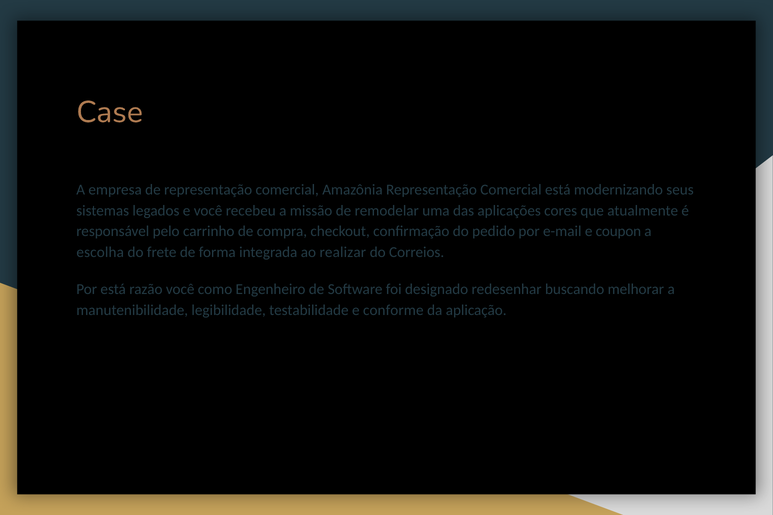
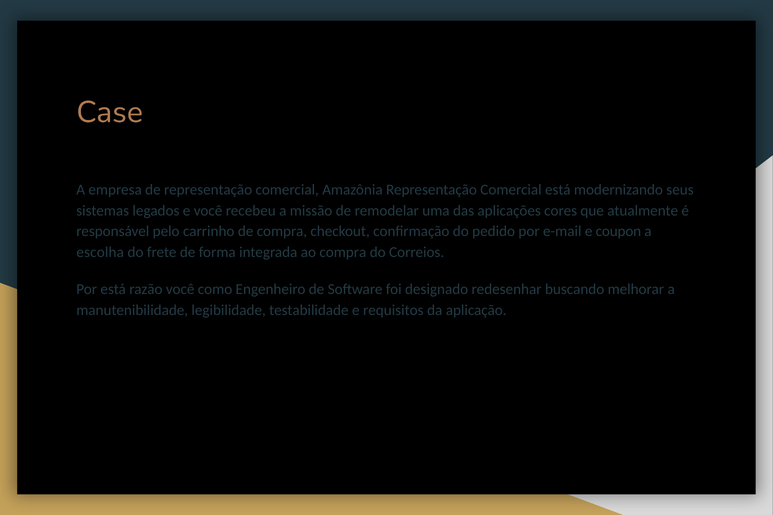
ao realizar: realizar -> compra
conforme: conforme -> requisitos
